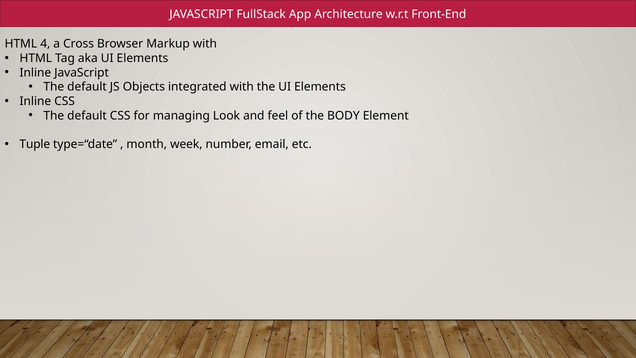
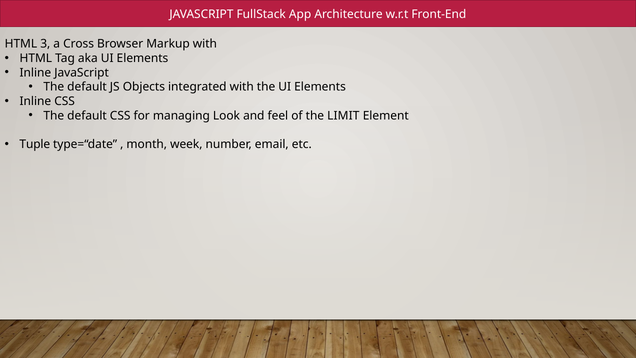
4: 4 -> 3
BODY: BODY -> LIMIT
